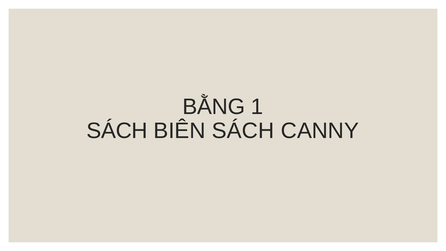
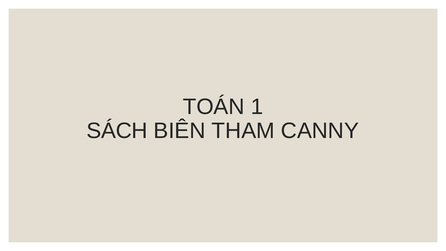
BẰNG: BẰNG -> TOÁN
BIÊN SÁCH: SÁCH -> THAM
